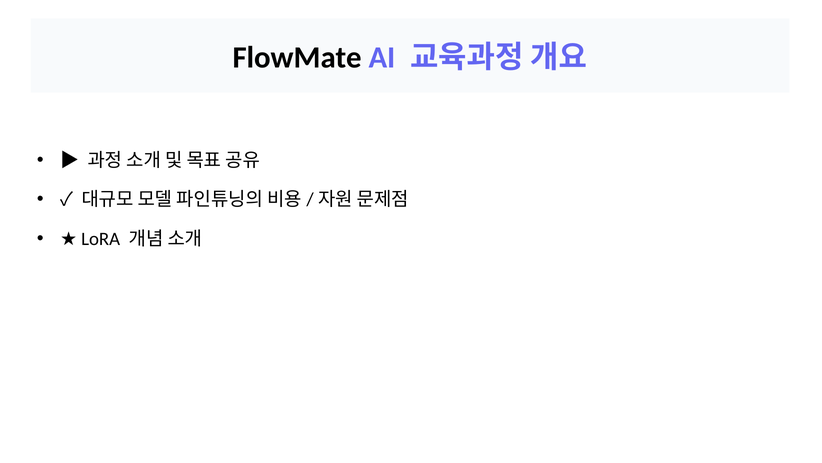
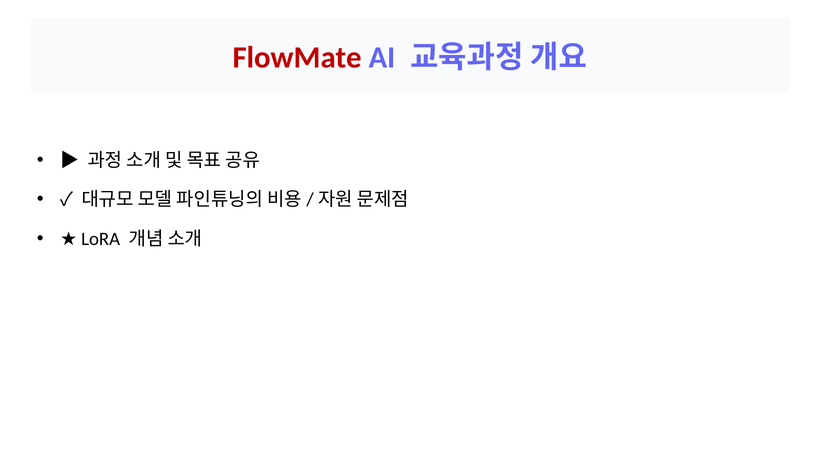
FlowMate colour: black -> red
